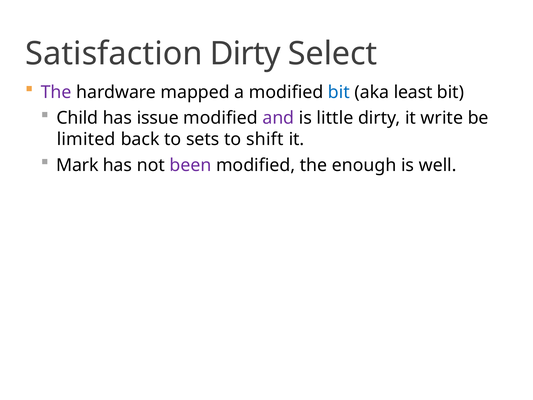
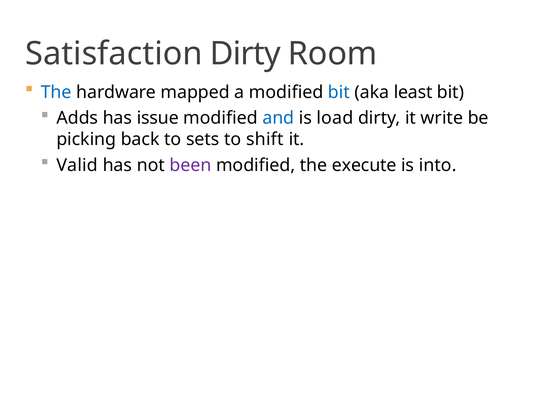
Select: Select -> Room
The at (56, 92) colour: purple -> blue
Child: Child -> Adds
and colour: purple -> blue
little: little -> load
limited: limited -> picking
Mark: Mark -> Valid
enough: enough -> execute
well: well -> into
